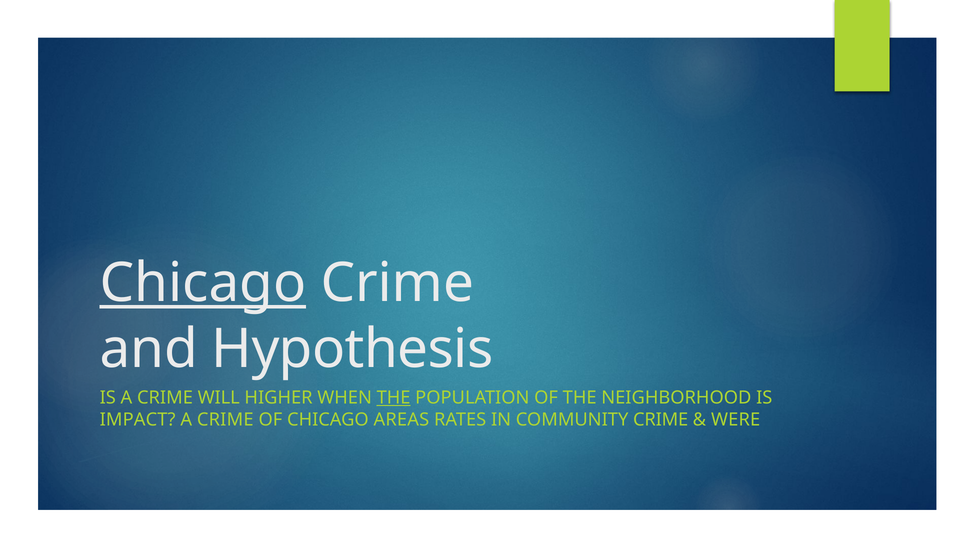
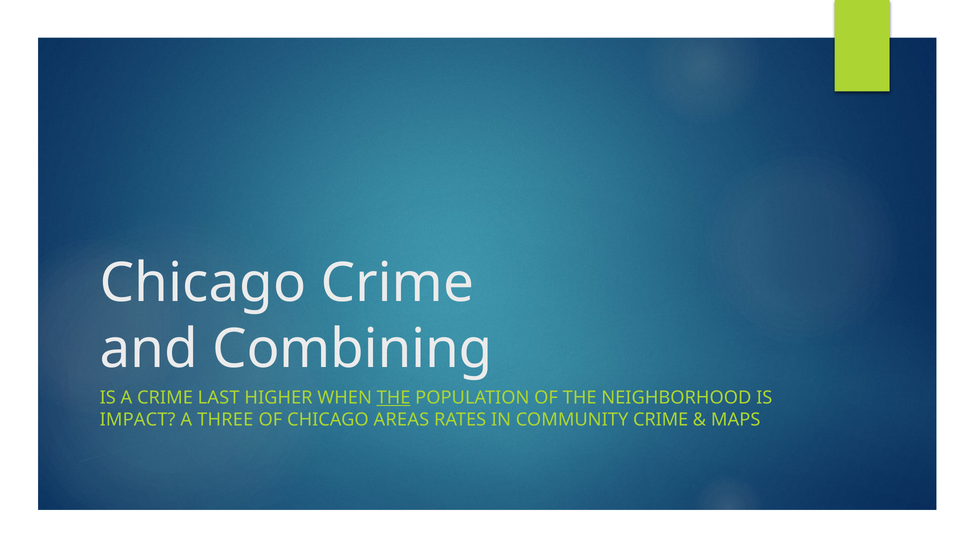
Chicago at (203, 283) underline: present -> none
Hypothesis: Hypothesis -> Combining
WILL: WILL -> LAST
CRIME at (225, 420): CRIME -> THREE
WERE: WERE -> MAPS
